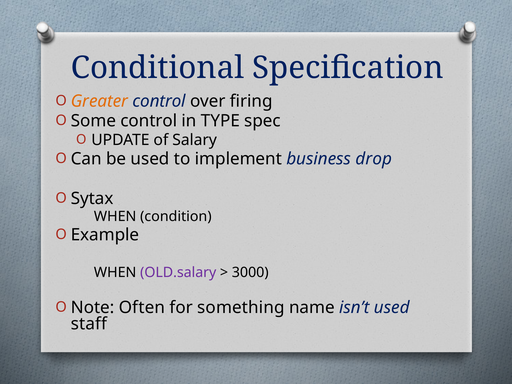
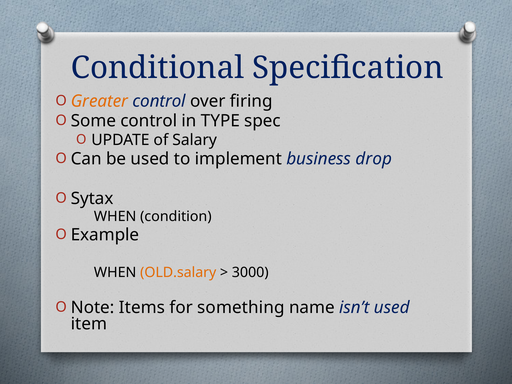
OLD.salary colour: purple -> orange
Often: Often -> Items
staff: staff -> item
